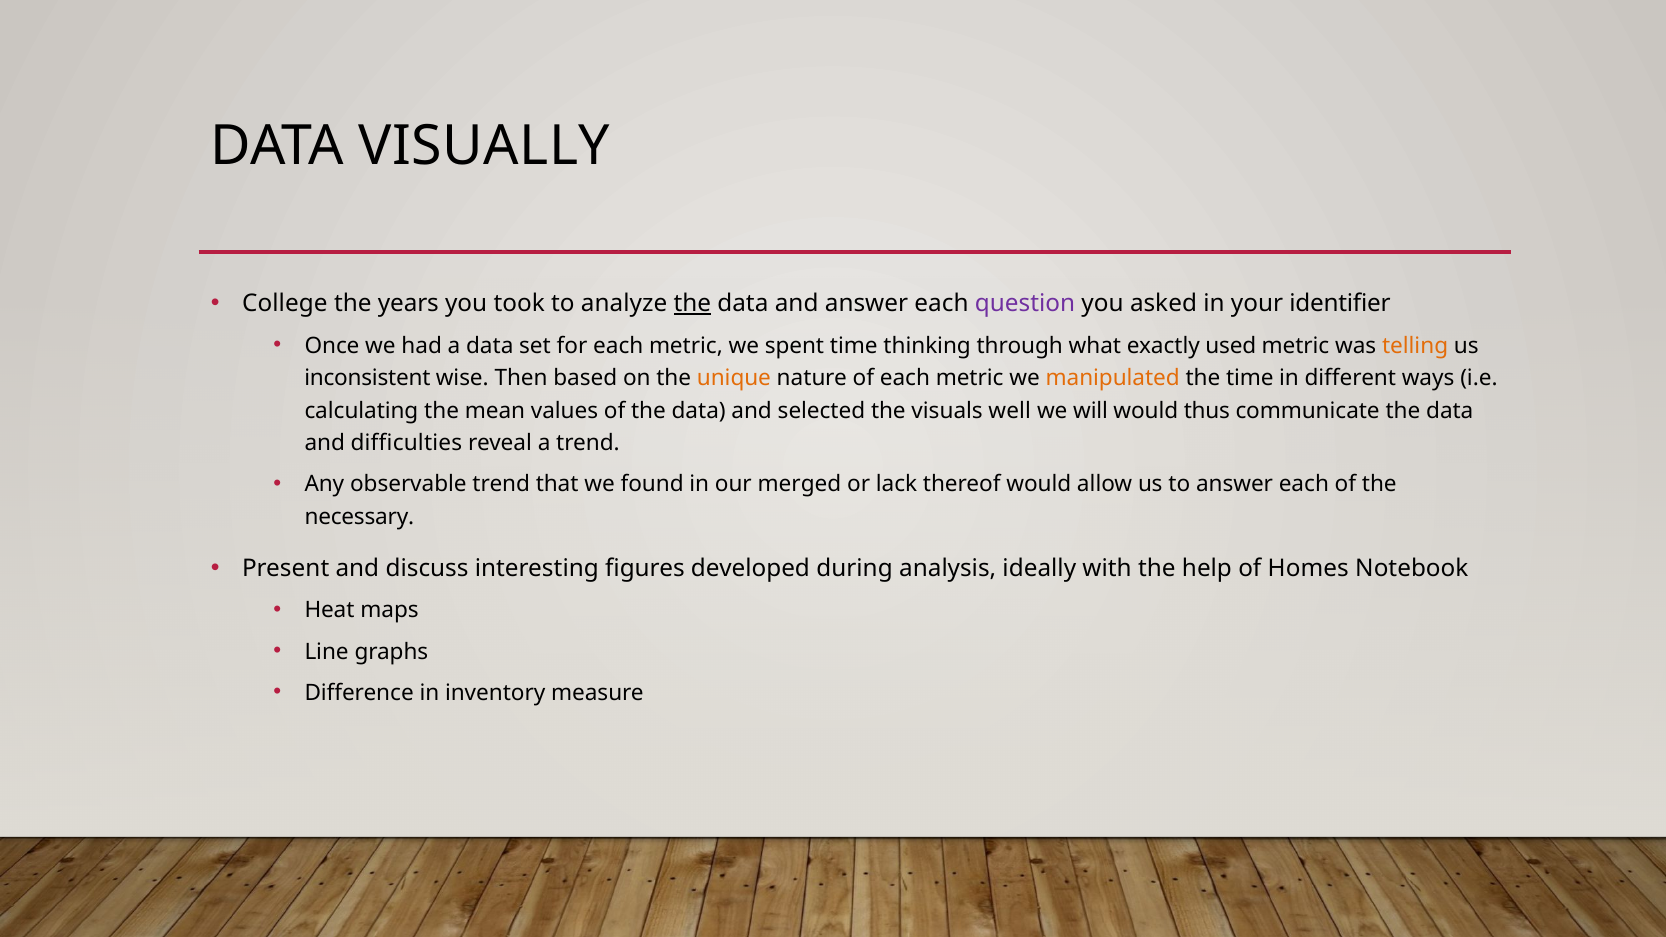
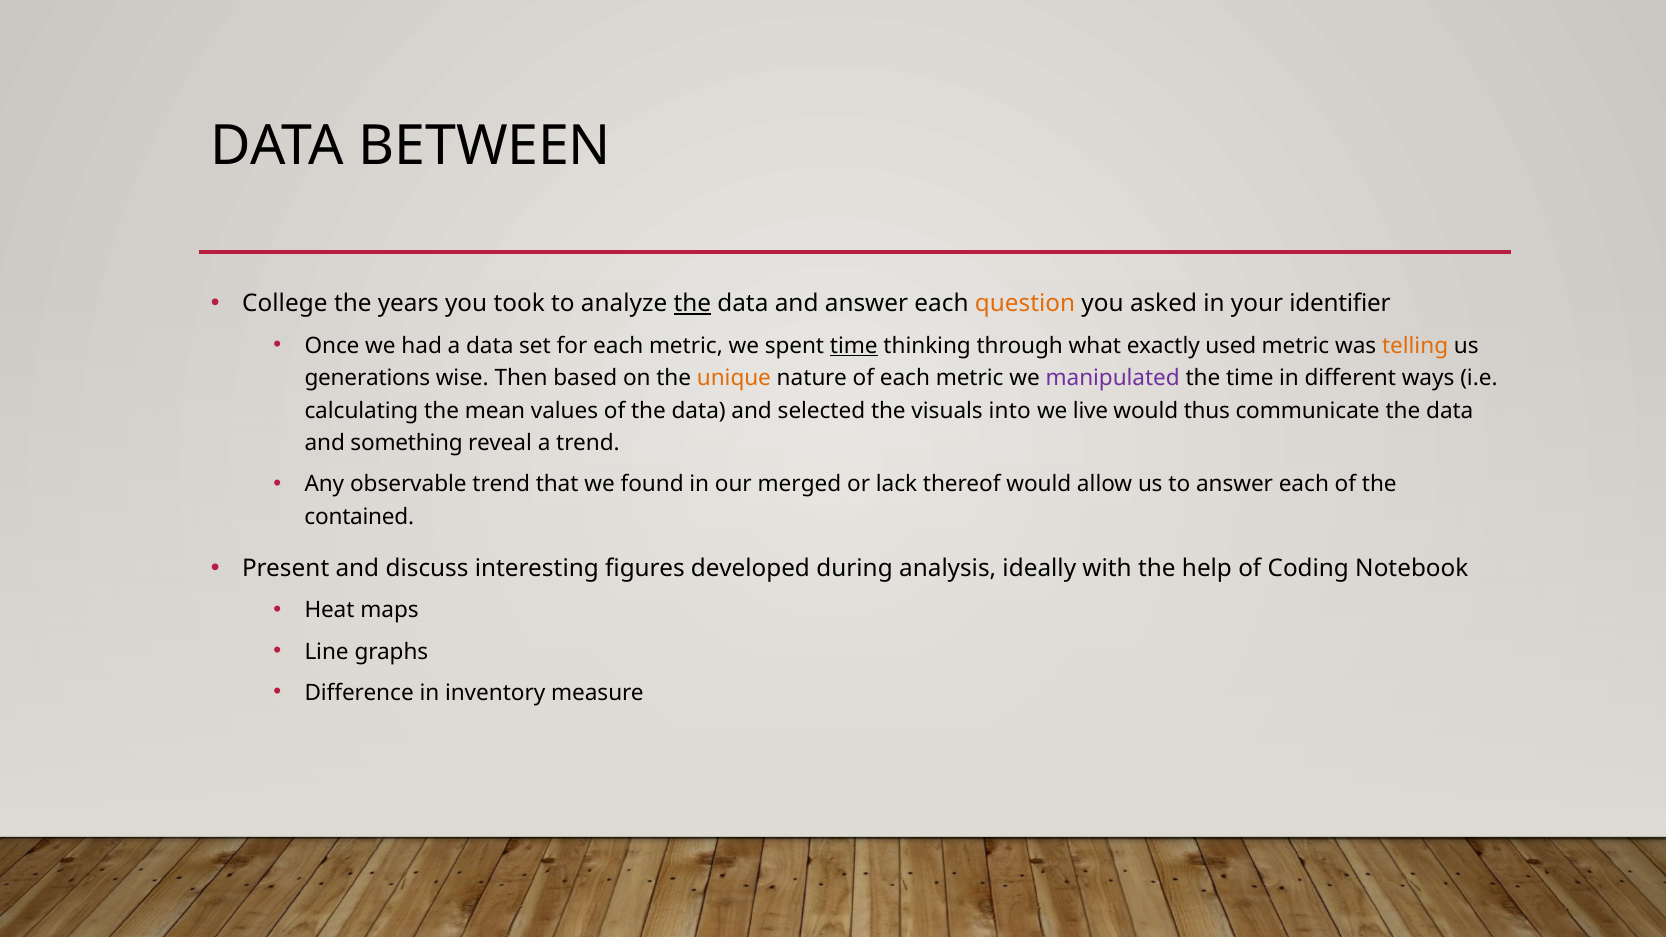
VISUALLY: VISUALLY -> BETWEEN
question colour: purple -> orange
time at (854, 346) underline: none -> present
inconsistent: inconsistent -> generations
manipulated colour: orange -> purple
well: well -> into
will: will -> live
difficulties: difficulties -> something
necessary: necessary -> contained
Homes: Homes -> Coding
